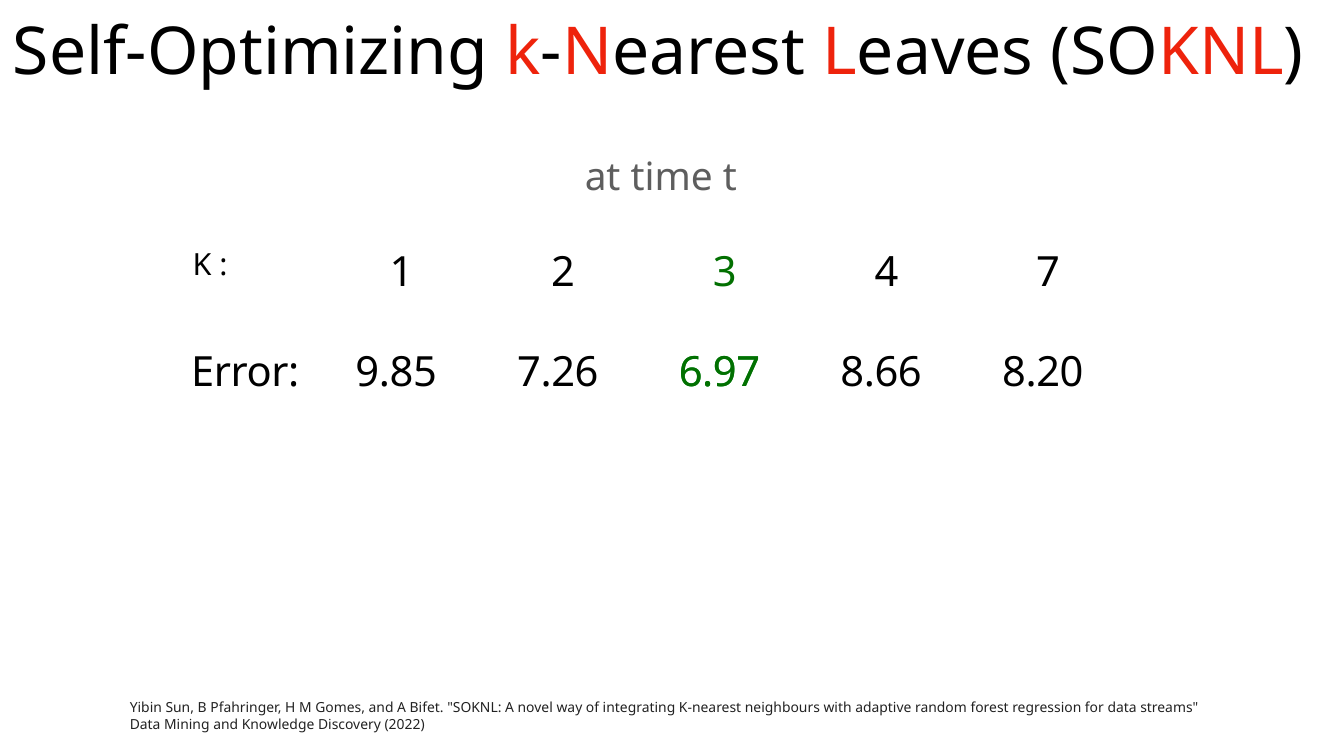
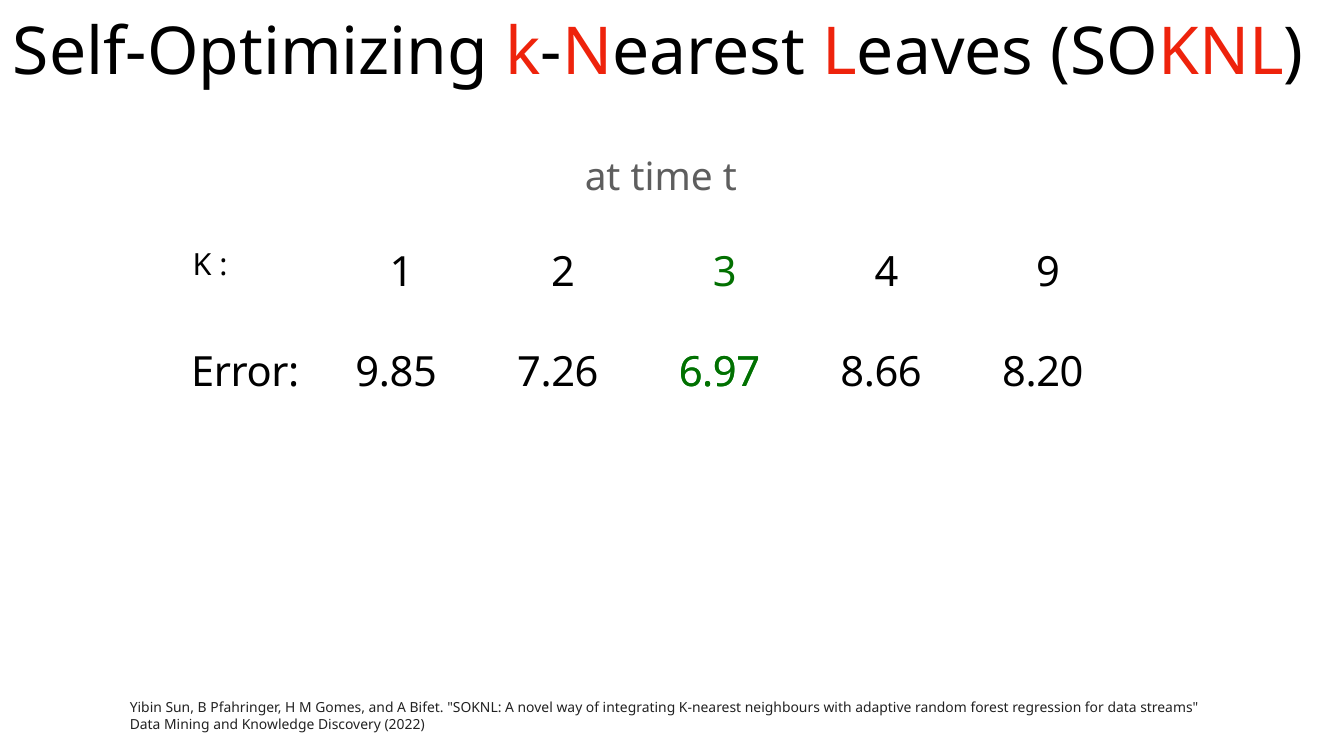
7: 7 -> 9
